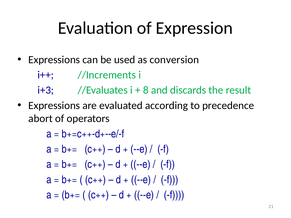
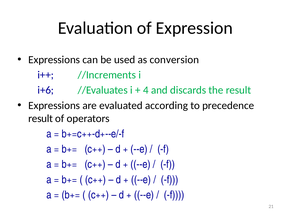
i+3: i+3 -> i+6
8: 8 -> 4
abort at (41, 119): abort -> result
